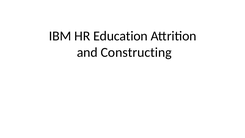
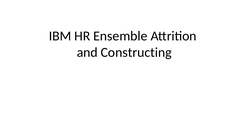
Education: Education -> Ensemble
